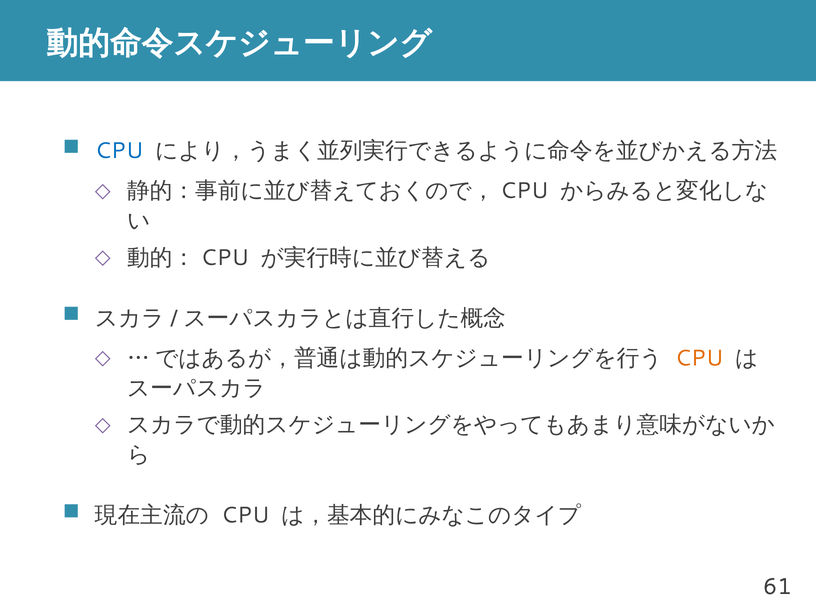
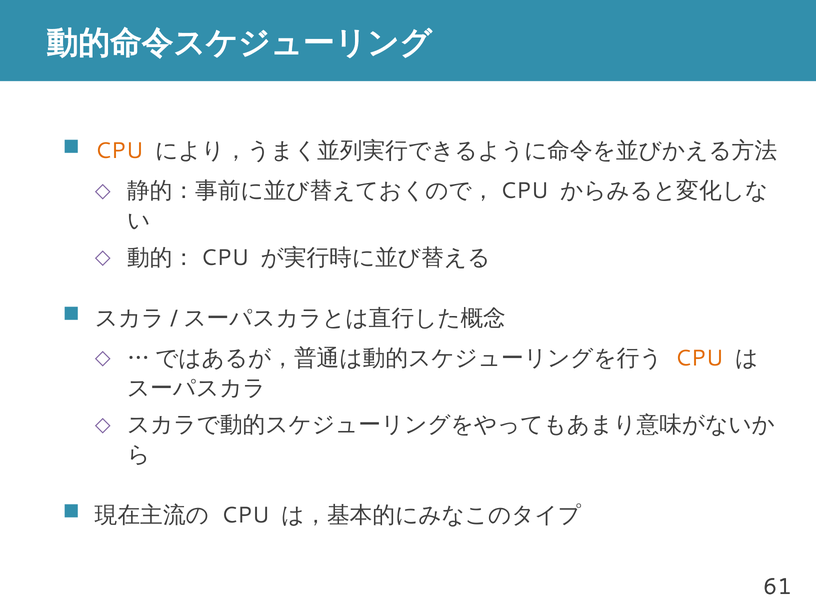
CPU at (119, 151) colour: blue -> orange
